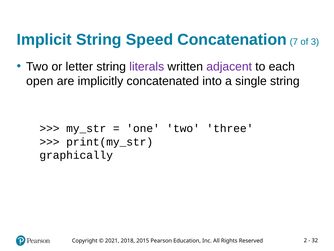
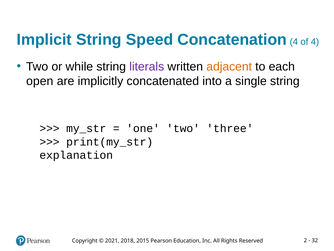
Concatenation 7: 7 -> 4
of 3: 3 -> 4
letter: letter -> while
adjacent colour: purple -> orange
graphically: graphically -> explanation
